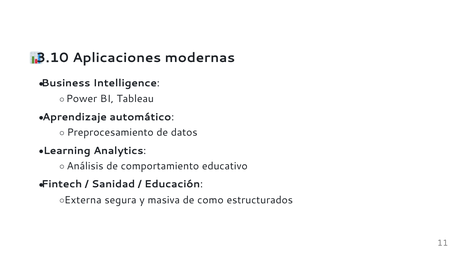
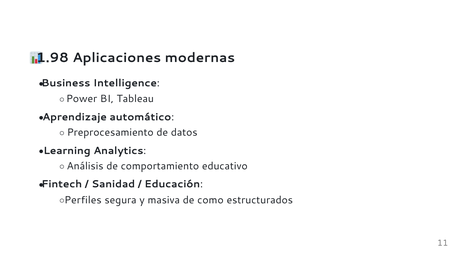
3.10: 3.10 -> 1.98
Externa: Externa -> Perfiles
